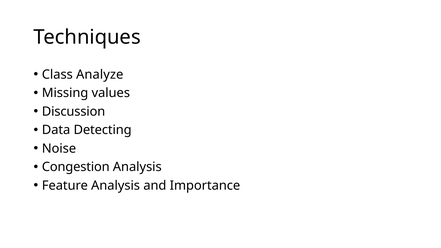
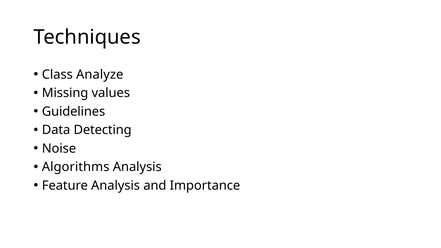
Discussion: Discussion -> Guidelines
Congestion: Congestion -> Algorithms
